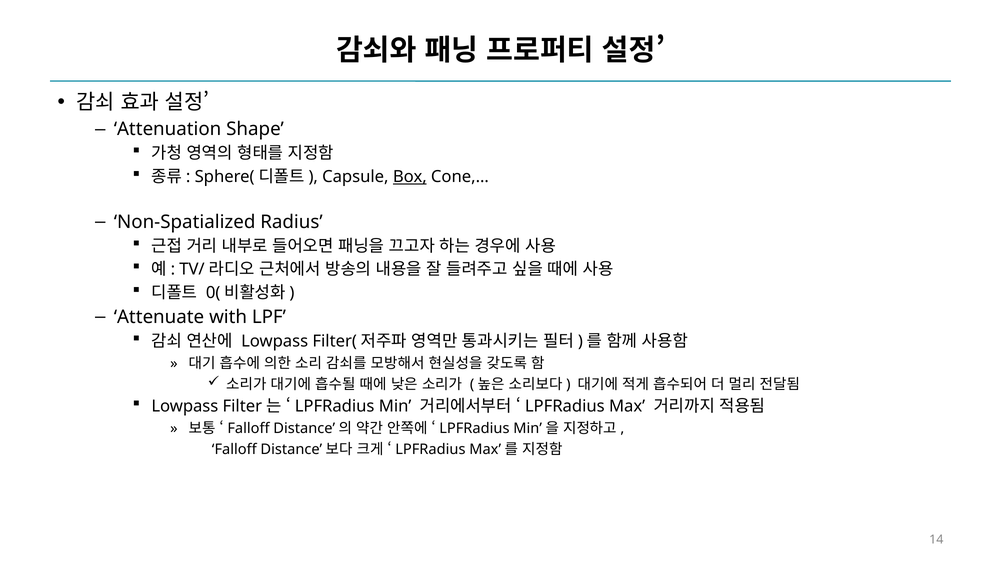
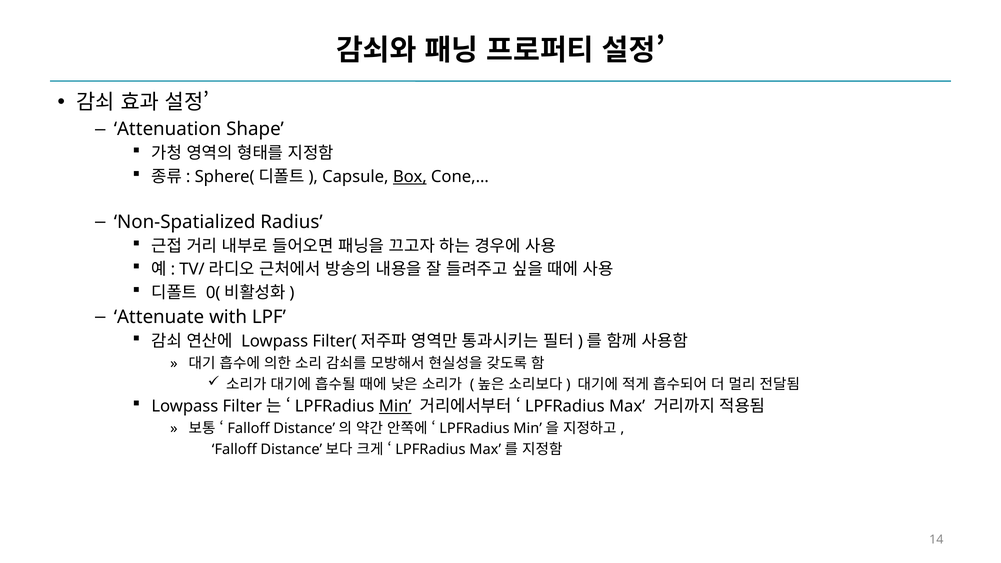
Min underline: none -> present
